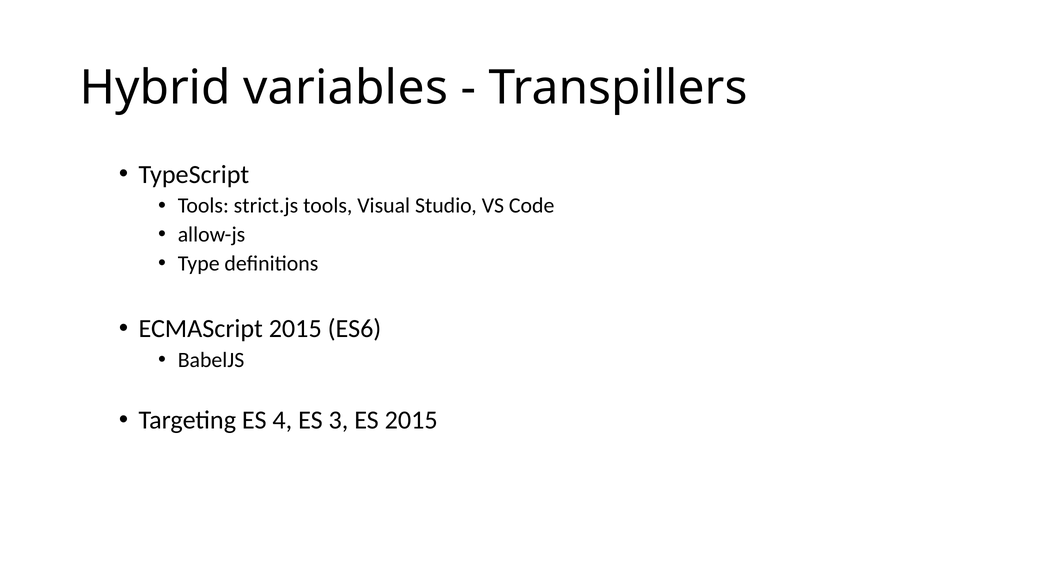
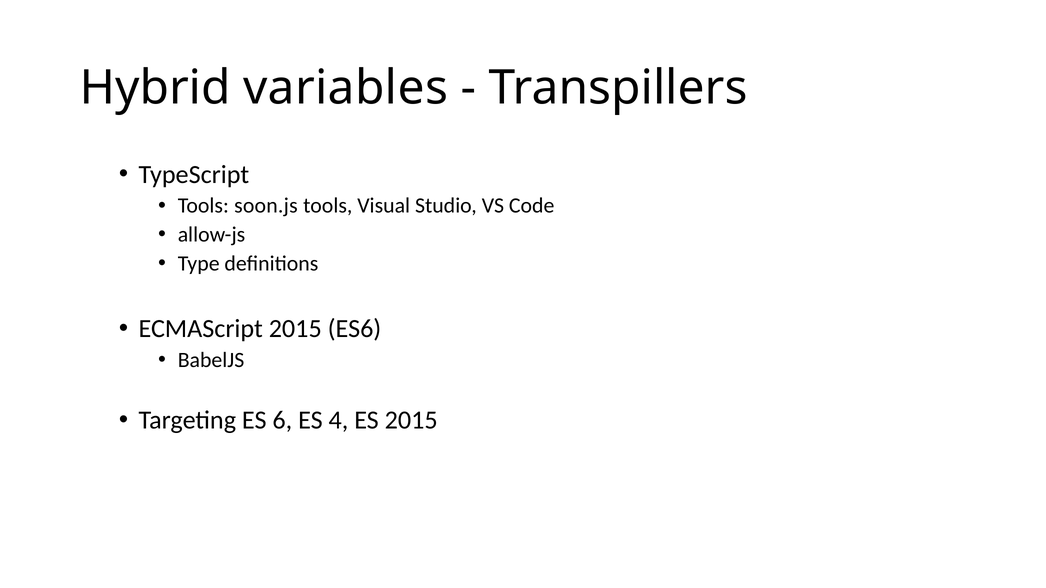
strict.js: strict.js -> soon.js
4: 4 -> 6
3: 3 -> 4
